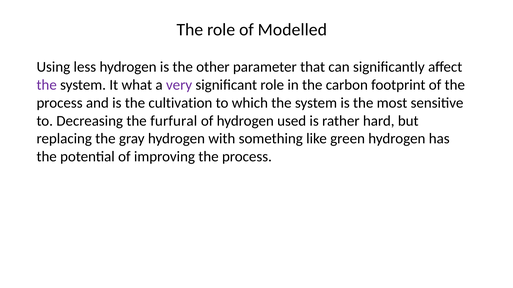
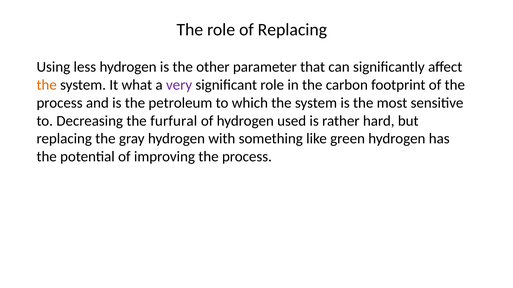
of Modelled: Modelled -> Replacing
the at (47, 85) colour: purple -> orange
cultivation: cultivation -> petroleum
